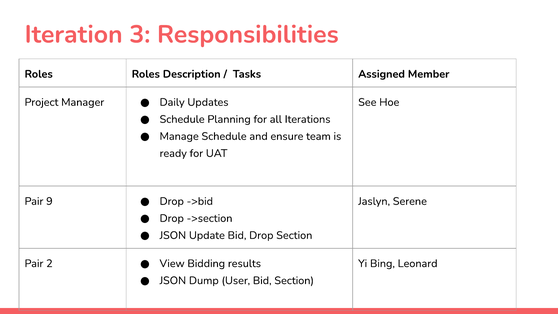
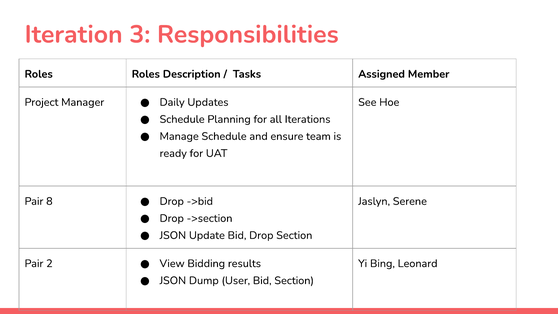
9: 9 -> 8
